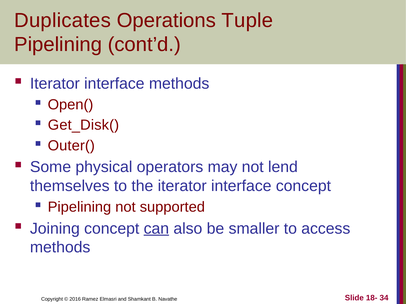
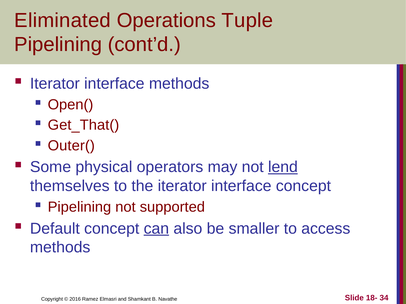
Duplicates: Duplicates -> Eliminated
Get_Disk(: Get_Disk( -> Get_That(
lend underline: none -> present
Joining: Joining -> Default
